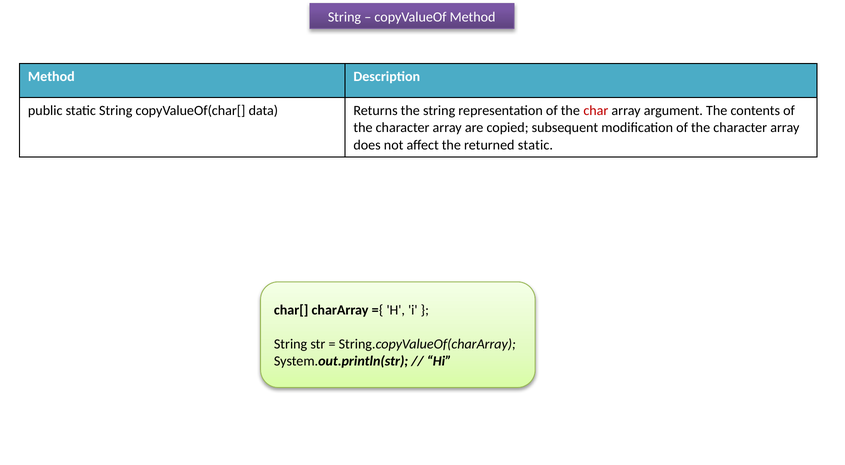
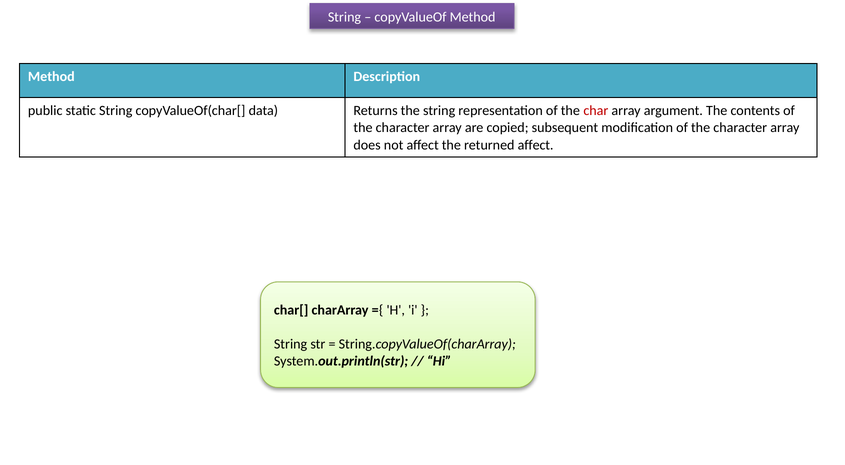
returned static: static -> affect
